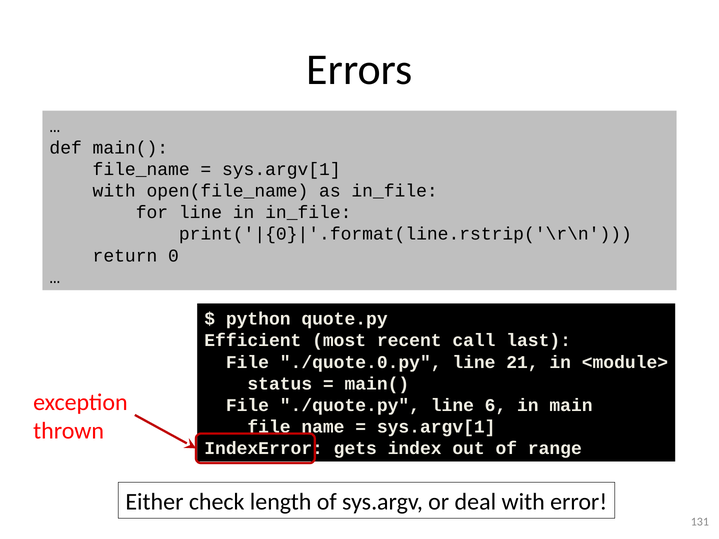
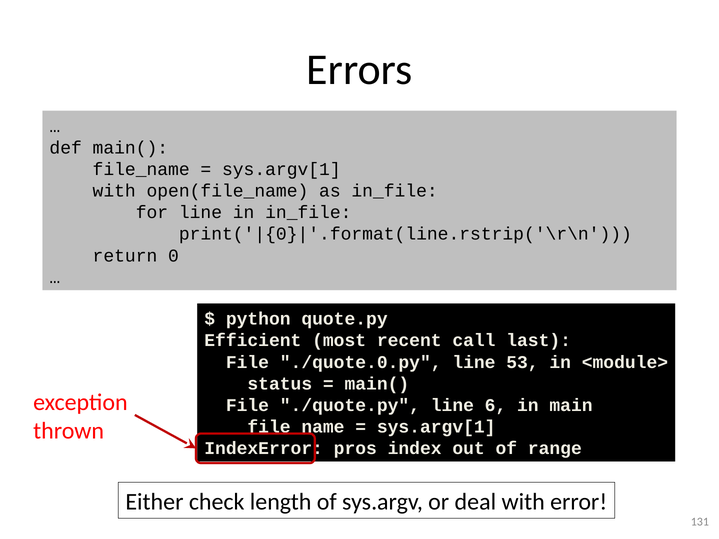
21: 21 -> 53
gets: gets -> pros
